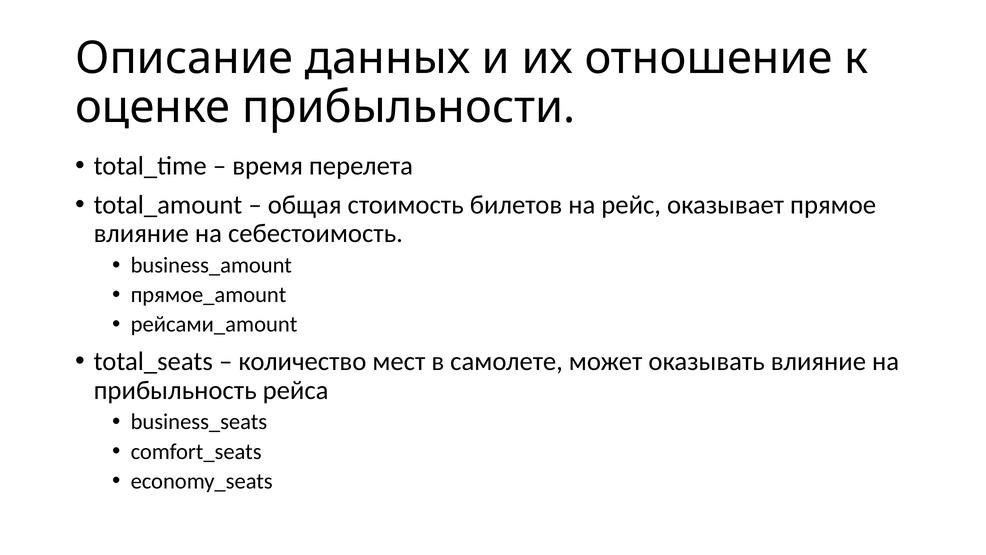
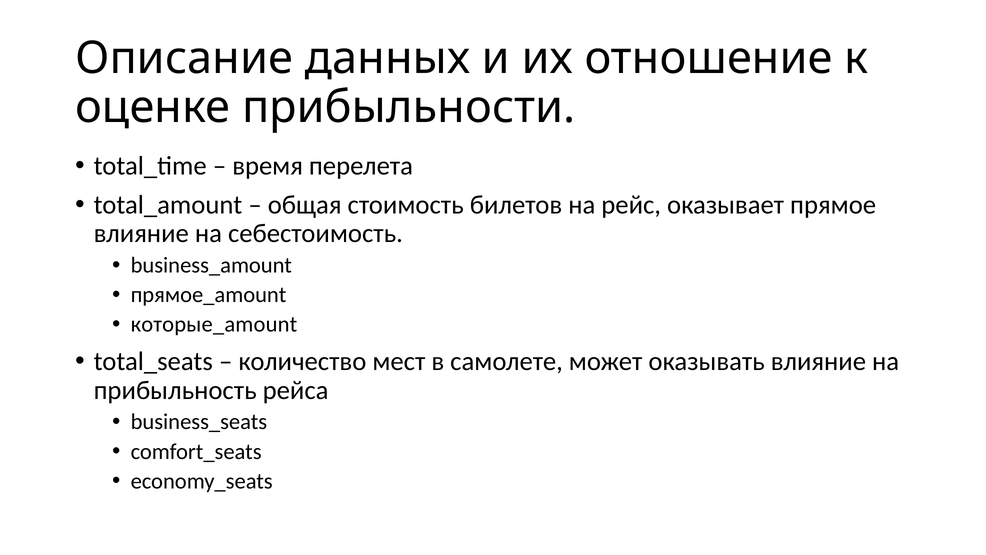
рейсами_amount: рейсами_amount -> которые_amount
